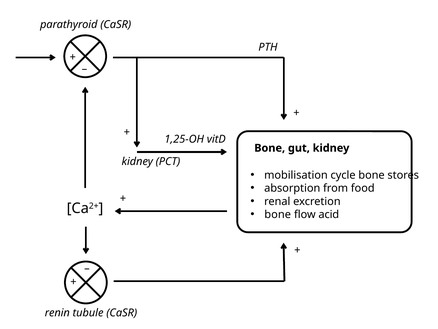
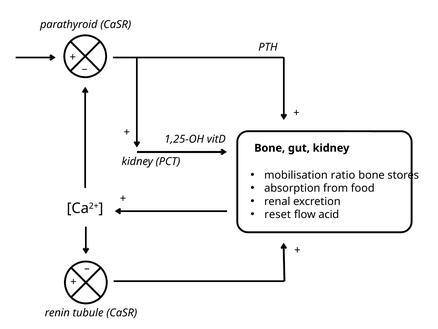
cycle: cycle -> ratio
bone at (278, 214): bone -> reset
